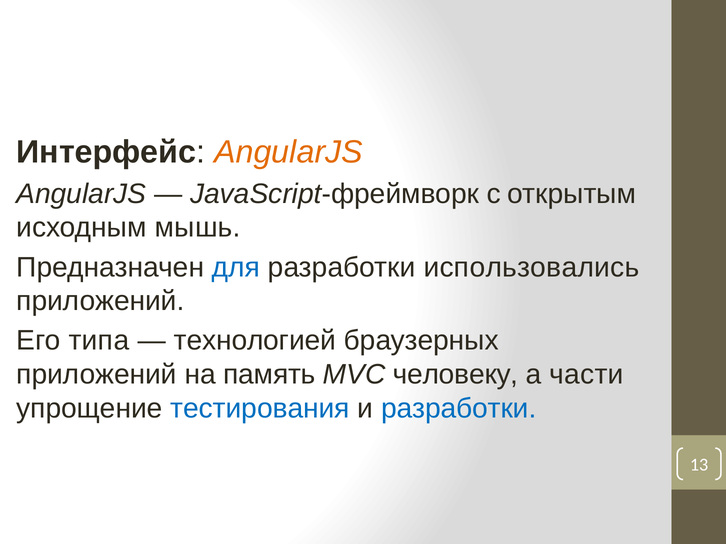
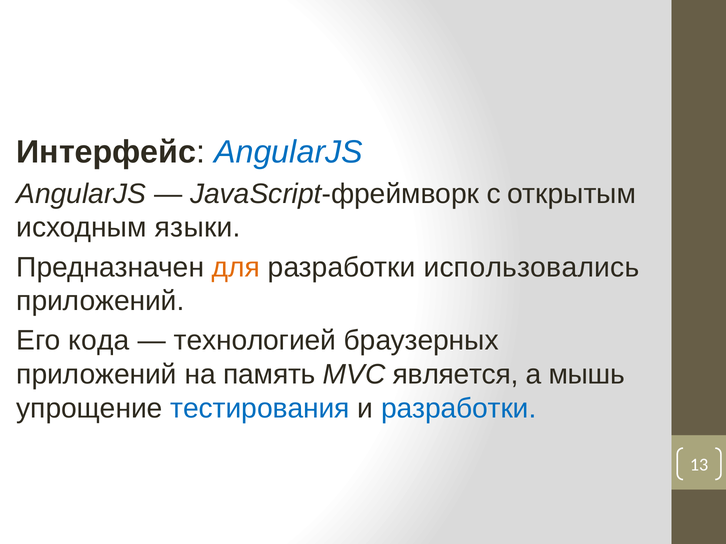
AngularJS at (288, 152) colour: orange -> blue
мышь: мышь -> языки
для colour: blue -> orange
типа: типа -> кода
человеку: человеку -> является
части: части -> мышь
